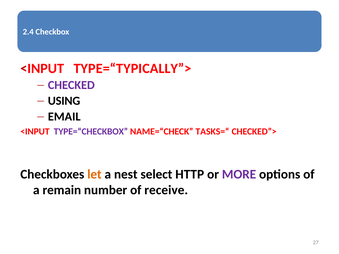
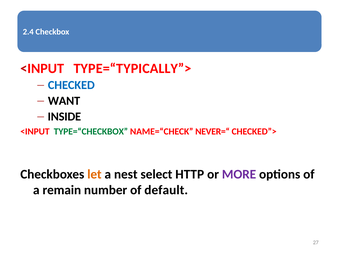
CHECKED colour: purple -> blue
USING: USING -> WANT
EMAIL: EMAIL -> INSIDE
TYPE=“CHECKBOX colour: purple -> green
TASKS=“: TASKS=“ -> NEVER=“
receive: receive -> default
